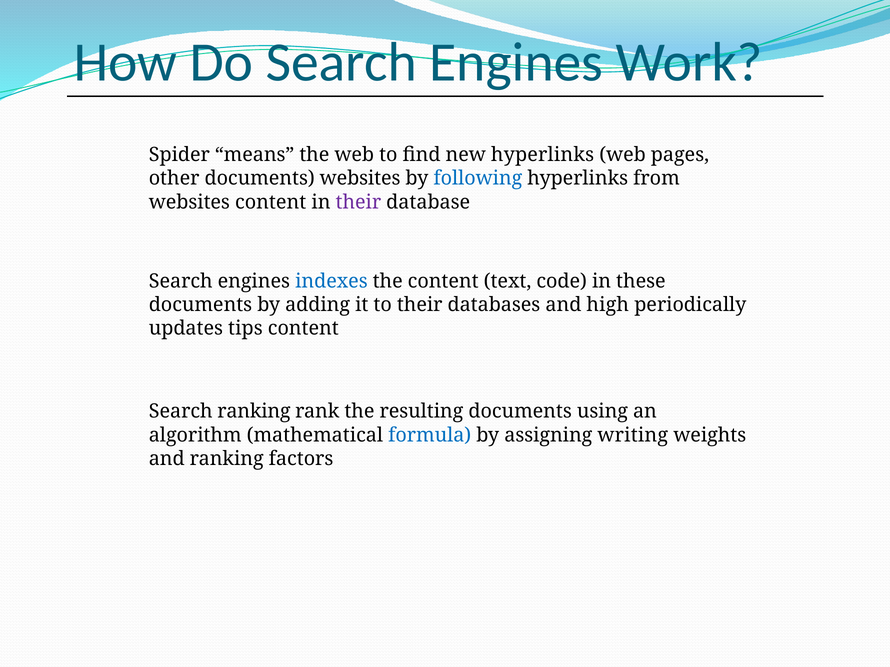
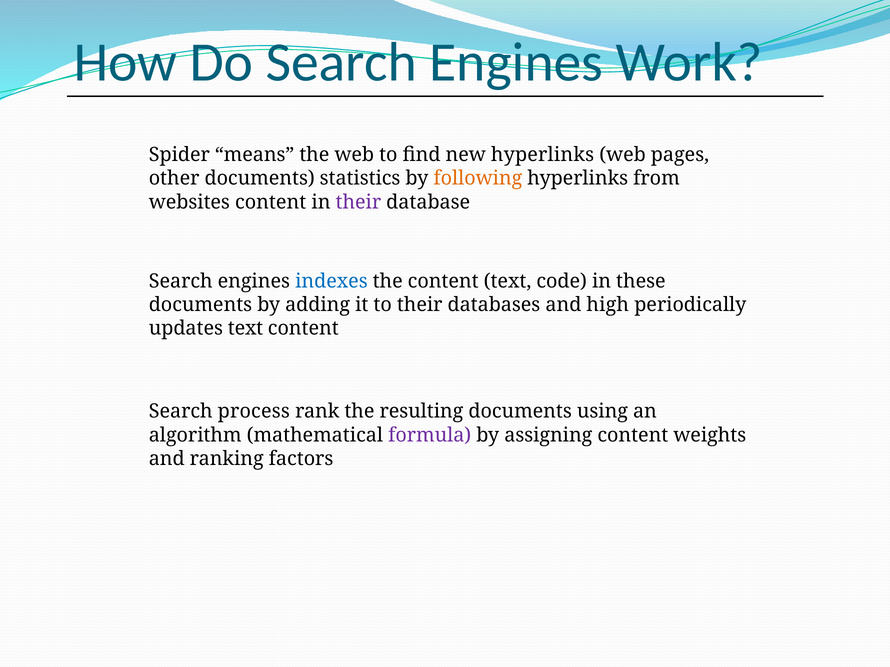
documents websites: websites -> statistics
following colour: blue -> orange
updates tips: tips -> text
ranking at (254, 412): ranking -> process
formula colour: blue -> purple
assigning writing: writing -> content
